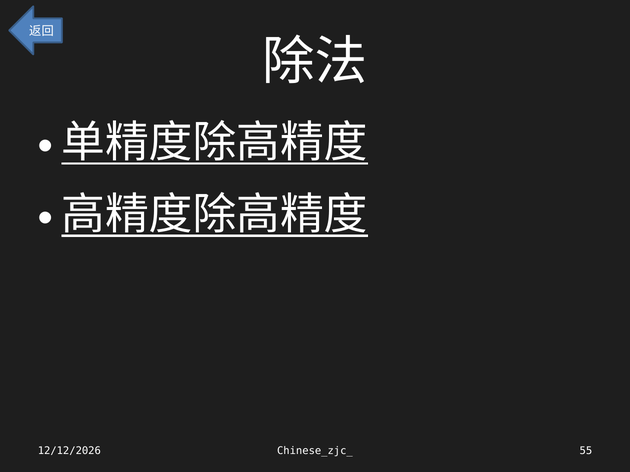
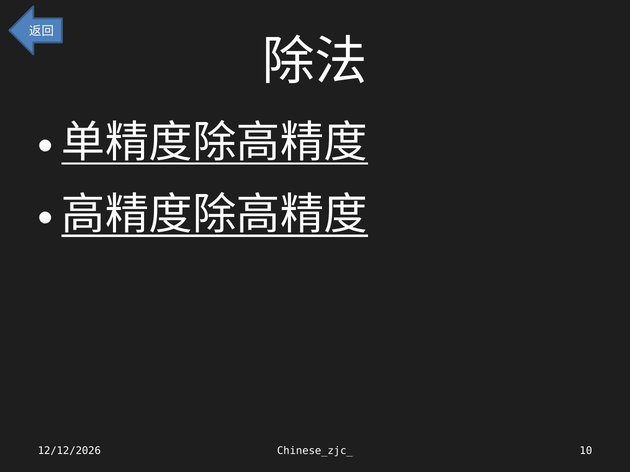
55: 55 -> 10
